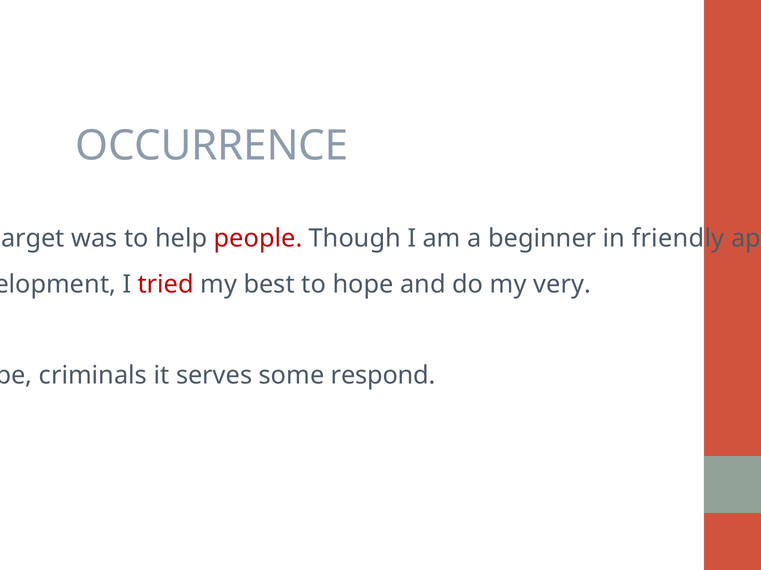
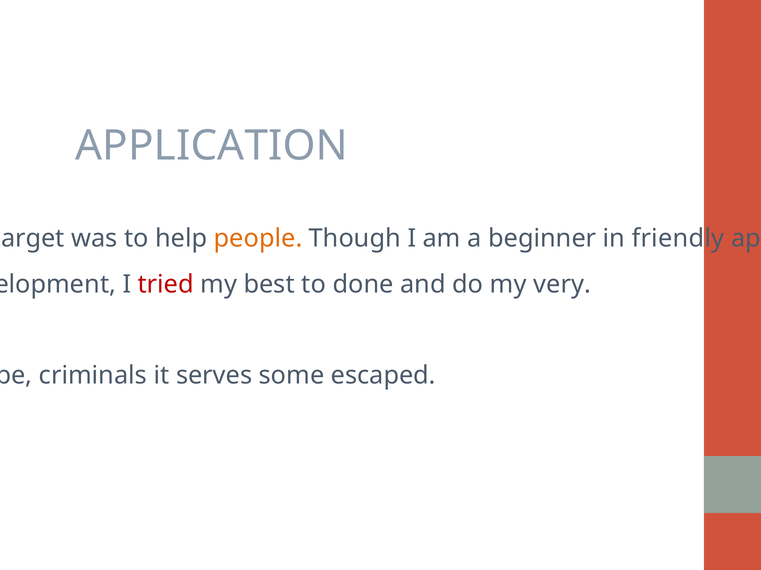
OCCURRENCE: OCCURRENCE -> APPLICATION
people colour: red -> orange
to hope: hope -> done
respond: respond -> escaped
